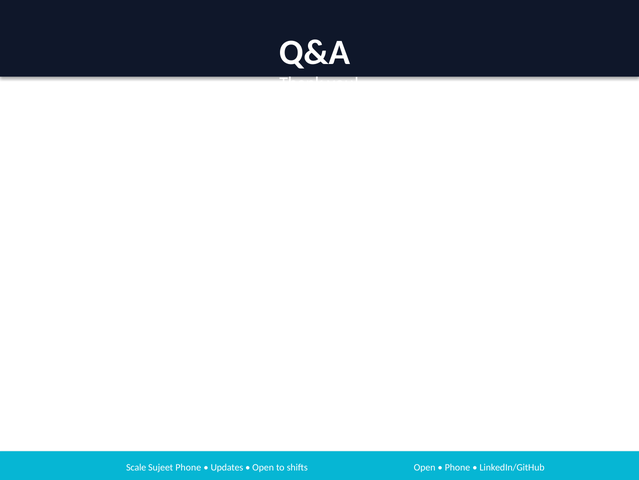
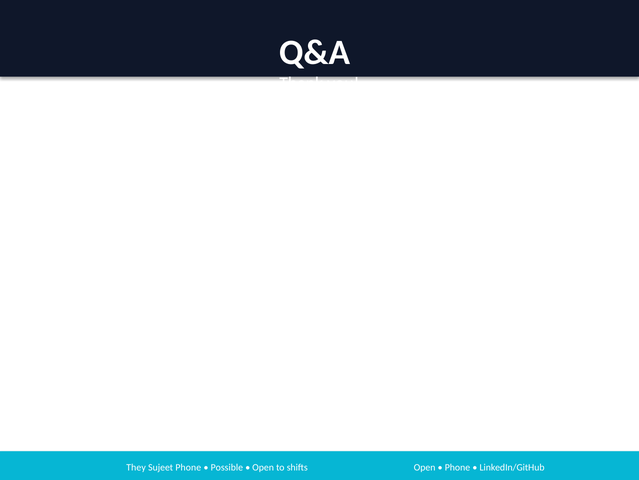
Scale: Scale -> They
Updates: Updates -> Possible
